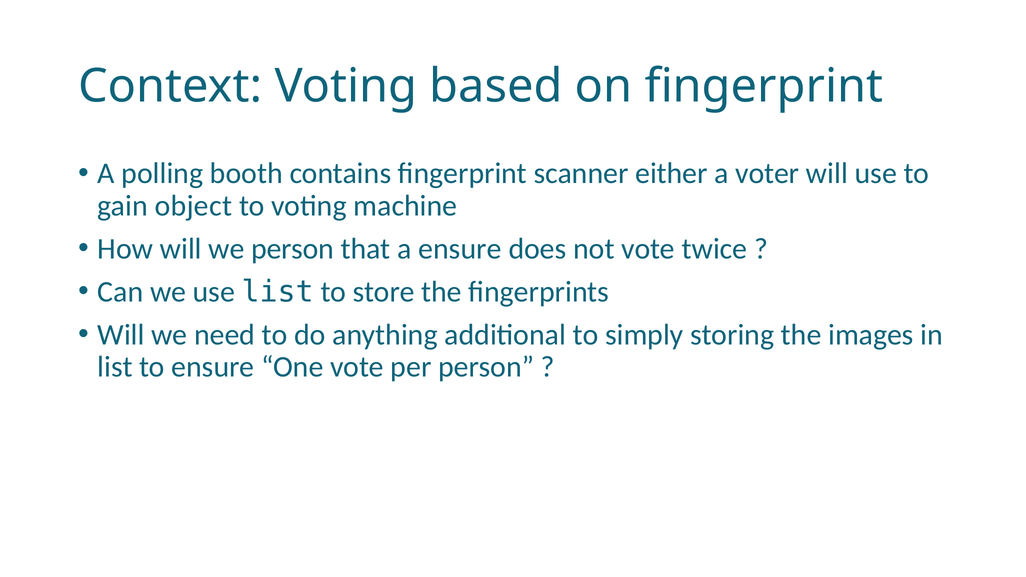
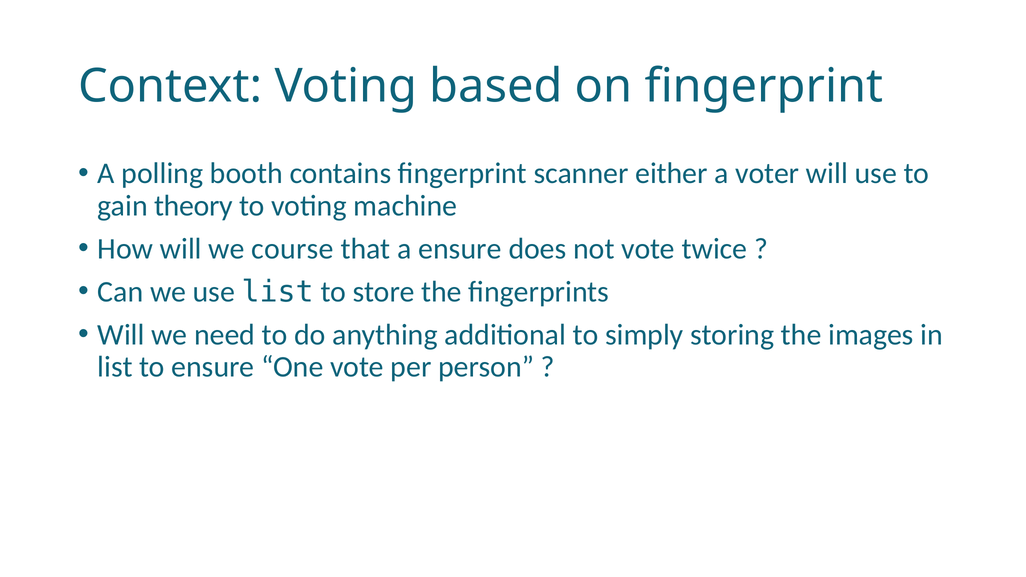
object: object -> theory
we person: person -> course
